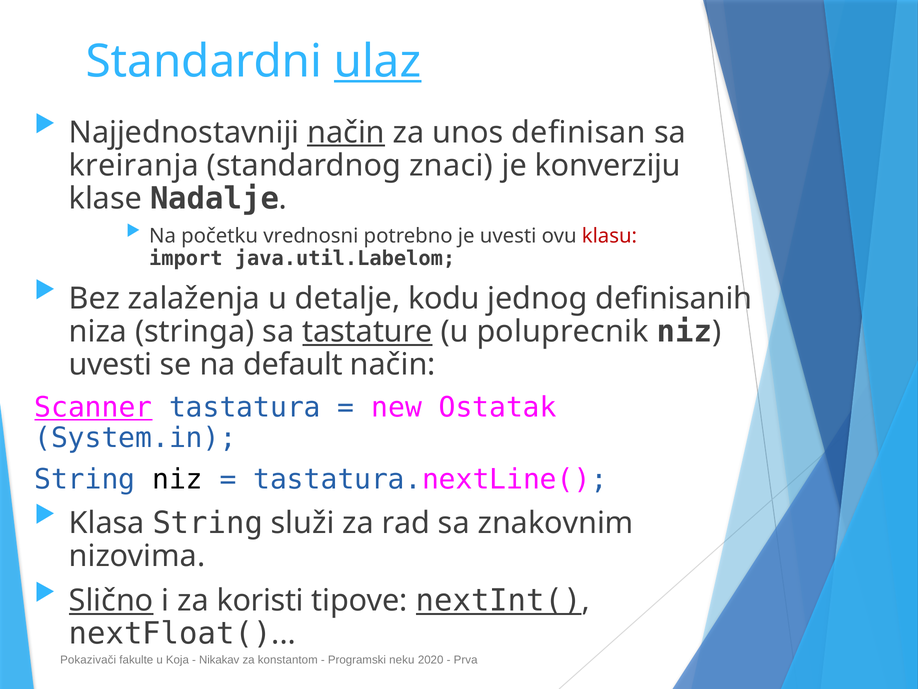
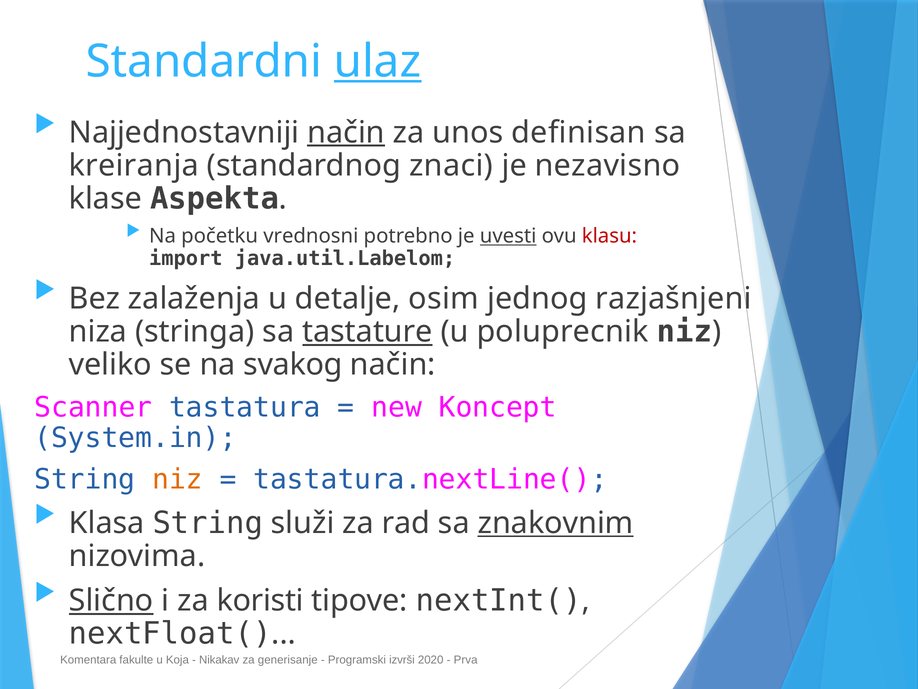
konverziju: konverziju -> nezavisno
Nadalje: Nadalje -> Aspekta
uvesti at (508, 236) underline: none -> present
kodu: kodu -> osim
definisanih: definisanih -> razjašnjeni
uvesti at (110, 364): uvesti -> veliko
default: default -> svakog
Scanner underline: present -> none
Ostatak: Ostatak -> Koncept
niz at (178, 479) colour: black -> orange
znakovnim underline: none -> present
nextInt( underline: present -> none
Pokazivači: Pokazivači -> Komentara
konstantom: konstantom -> generisanje
neku: neku -> izvrši
